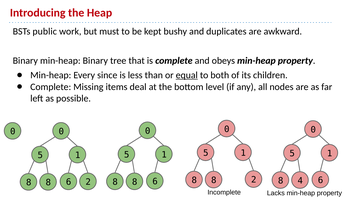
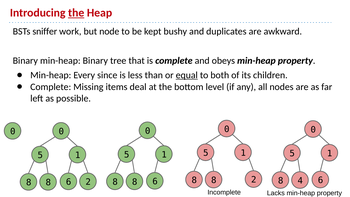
the at (76, 13) underline: none -> present
public: public -> sniffer
must: must -> node
